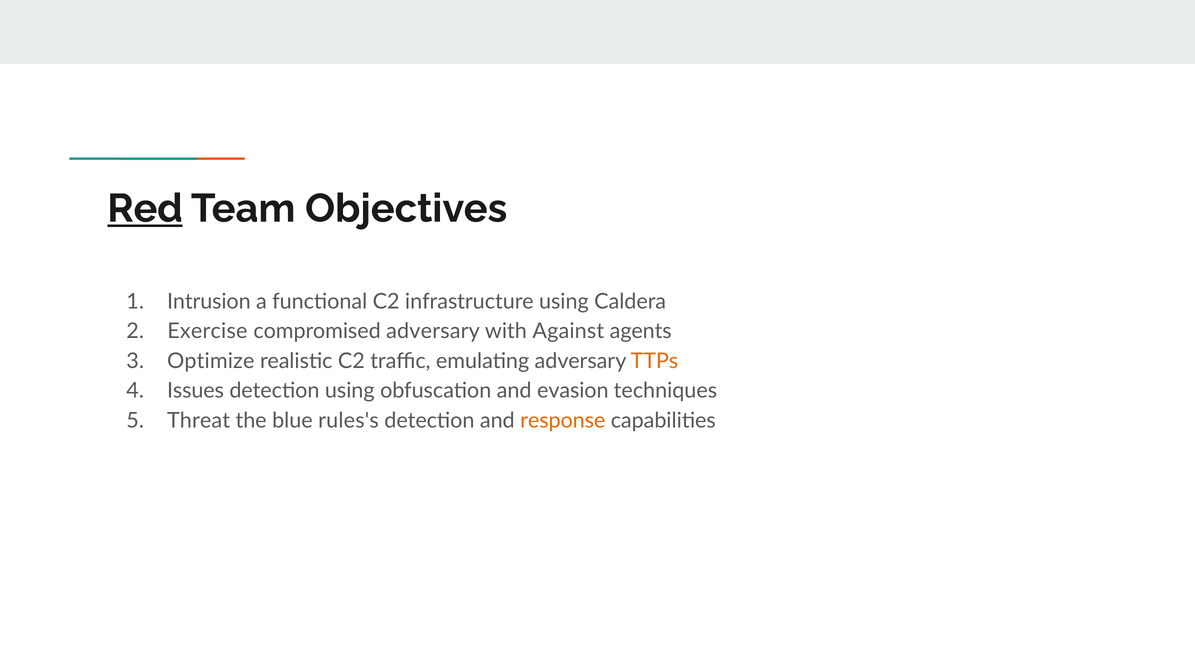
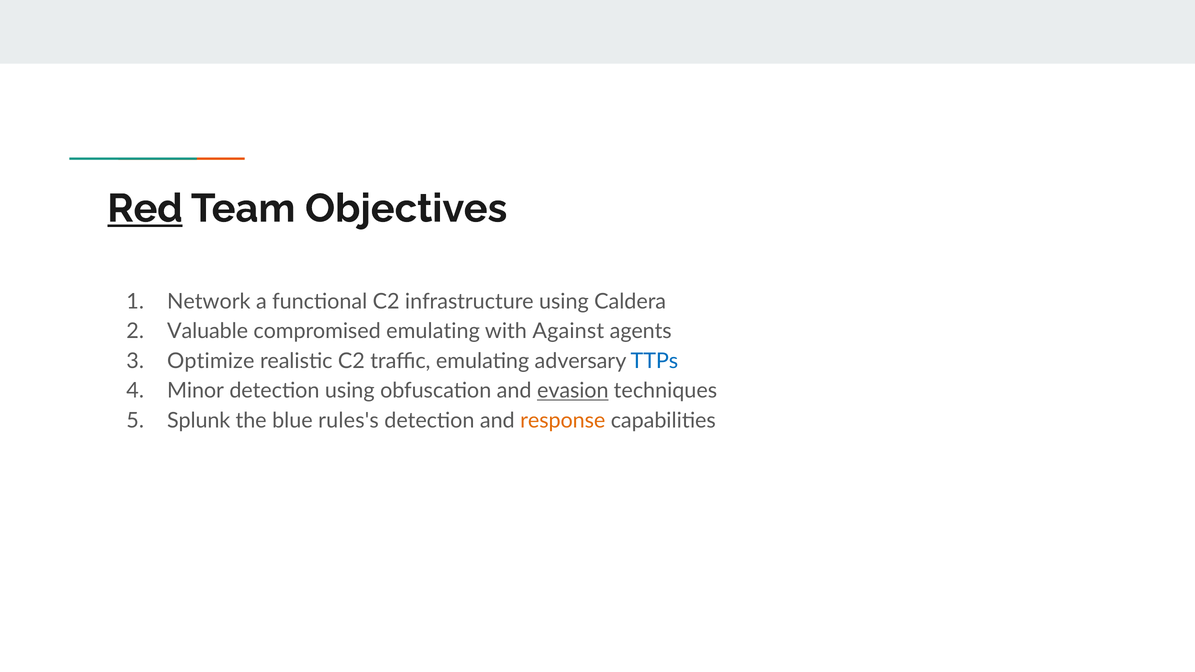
Intrusion: Intrusion -> Network
Exercise: Exercise -> Valuable
compromised adversary: adversary -> emulating
TTPs colour: orange -> blue
Issues: Issues -> Minor
evasion underline: none -> present
Threat: Threat -> Splunk
